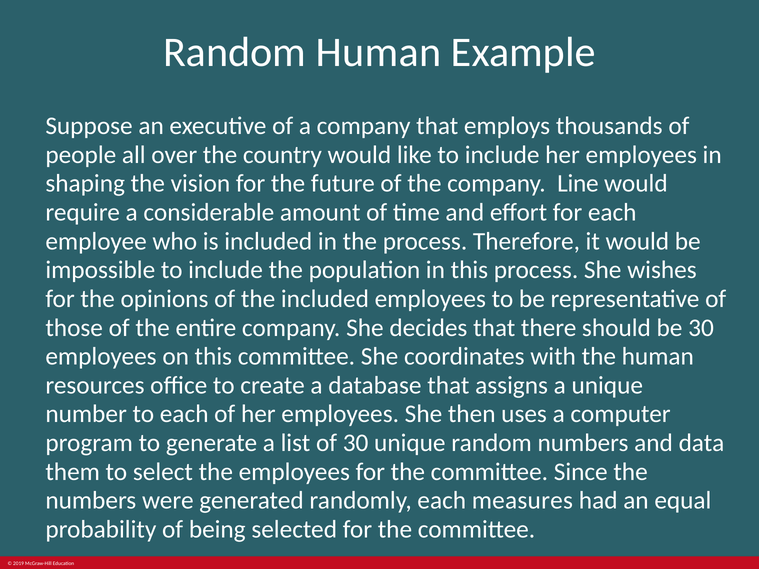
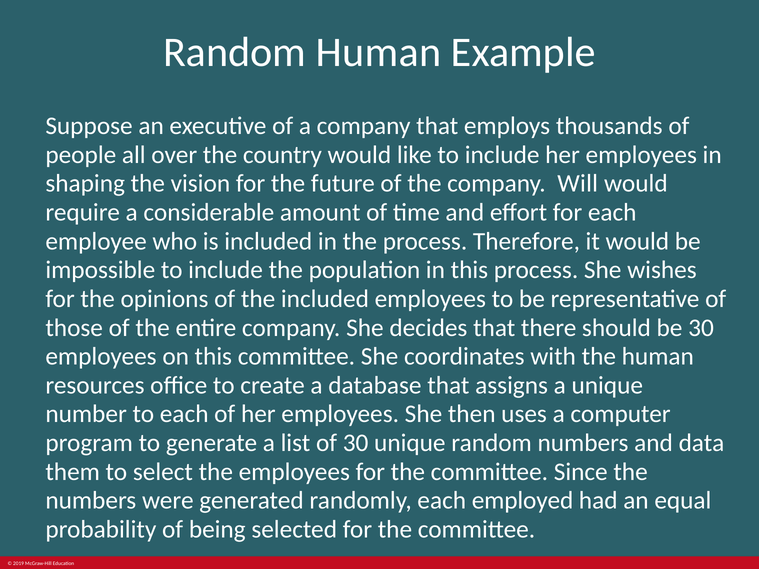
Line: Line -> Will
measures: measures -> employed
